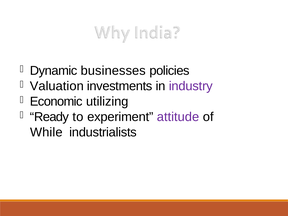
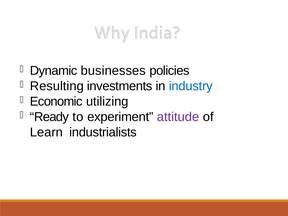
Valuation: Valuation -> Resulting
industry colour: purple -> blue
While: While -> Learn
